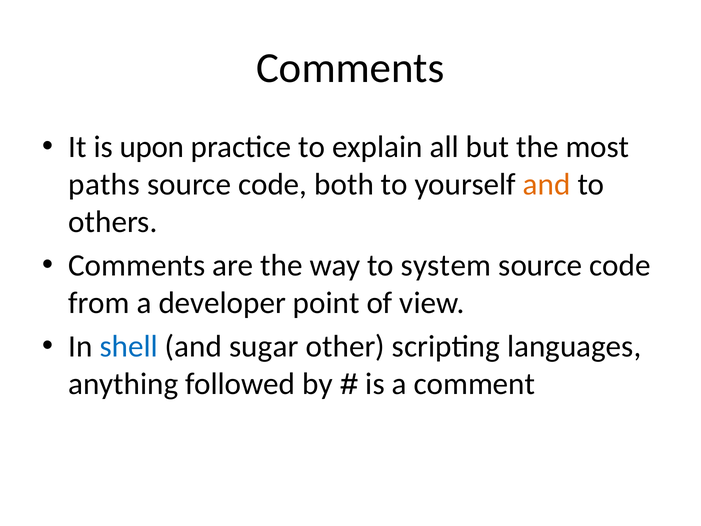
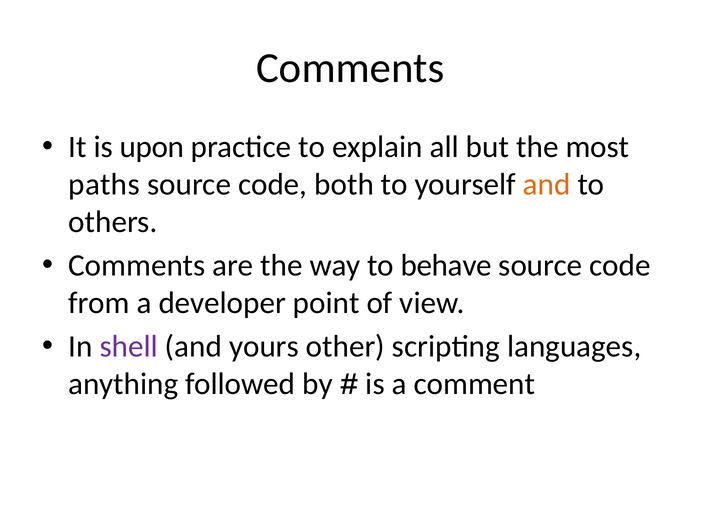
system: system -> behave
shell colour: blue -> purple
sugar: sugar -> yours
